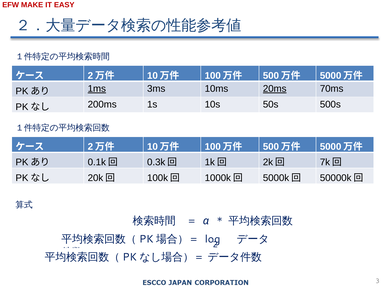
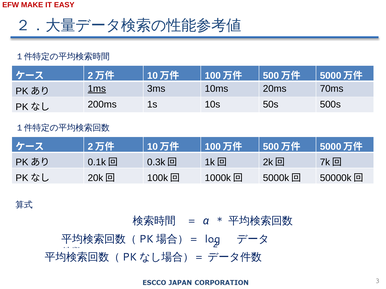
20ms underline: present -> none
